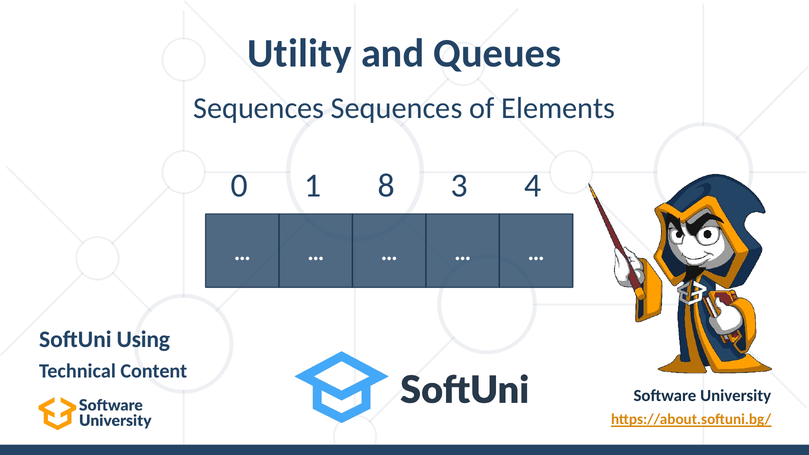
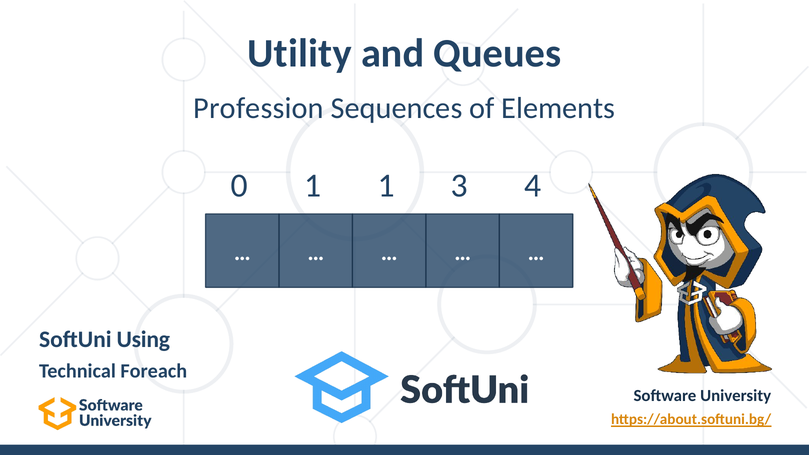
Sequences at (259, 108): Sequences -> Profession
1 8: 8 -> 1
Content: Content -> Foreach
